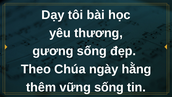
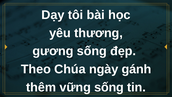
hằng: hằng -> gánh
